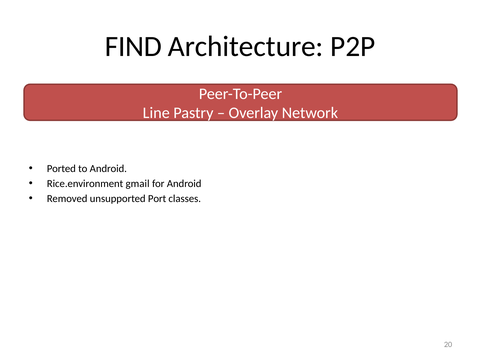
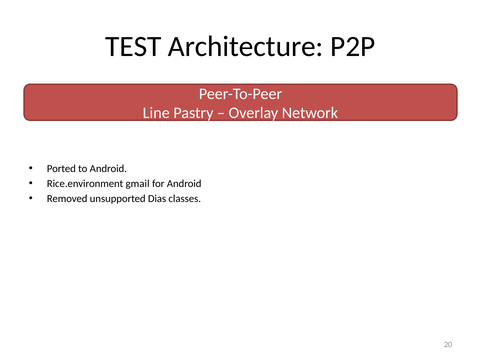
FIND: FIND -> TEST
Port: Port -> Dias
